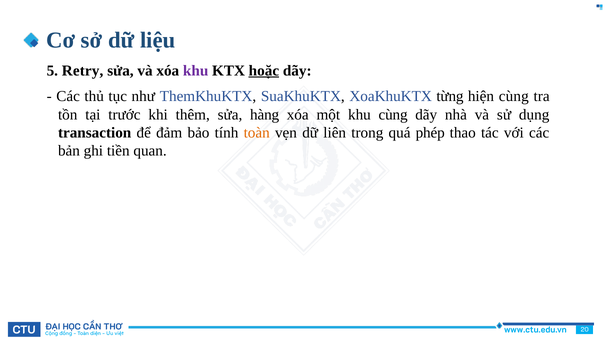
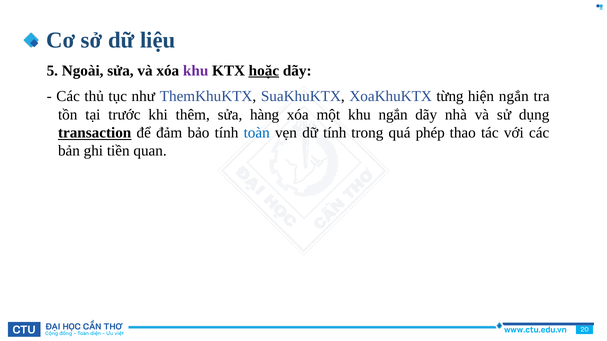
Retry: Retry -> Ngoài
hiện cùng: cùng -> ngắn
khu cùng: cùng -> ngắn
transaction underline: none -> present
toàn at (257, 133) colour: orange -> blue
dữ liên: liên -> tính
